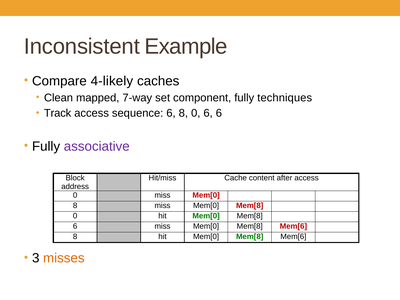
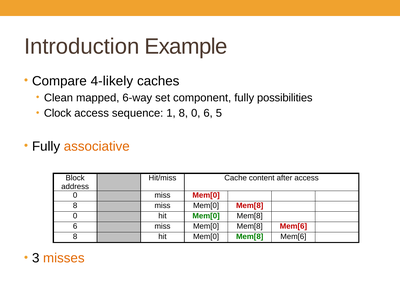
Inconsistent: Inconsistent -> Introduction
7-way: 7-way -> 6-way
techniques: techniques -> possibilities
Track: Track -> Clock
sequence 6: 6 -> 1
6 6: 6 -> 5
associative colour: purple -> orange
